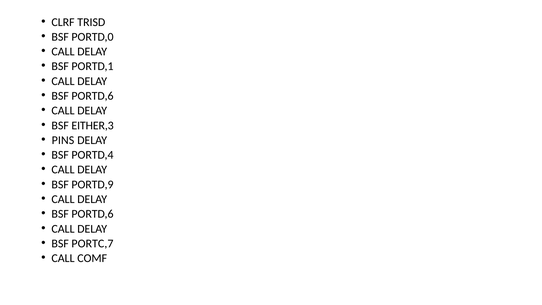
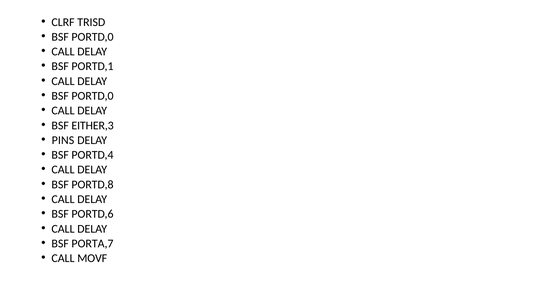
PORTD,6 at (93, 96): PORTD,6 -> PORTD,0
PORTD,9: PORTD,9 -> PORTD,8
PORTC,7: PORTC,7 -> PORTA,7
COMF: COMF -> MOVF
